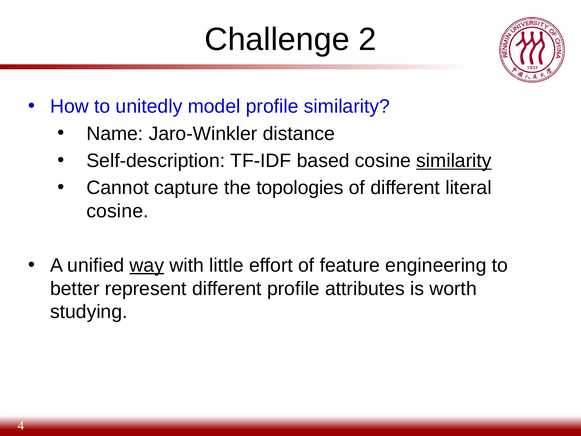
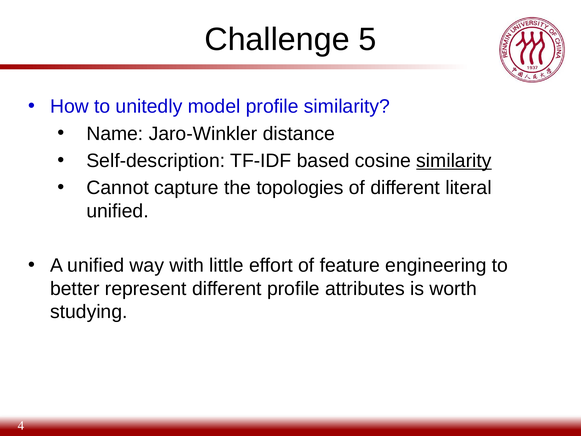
2: 2 -> 5
cosine at (118, 211): cosine -> unified
way underline: present -> none
